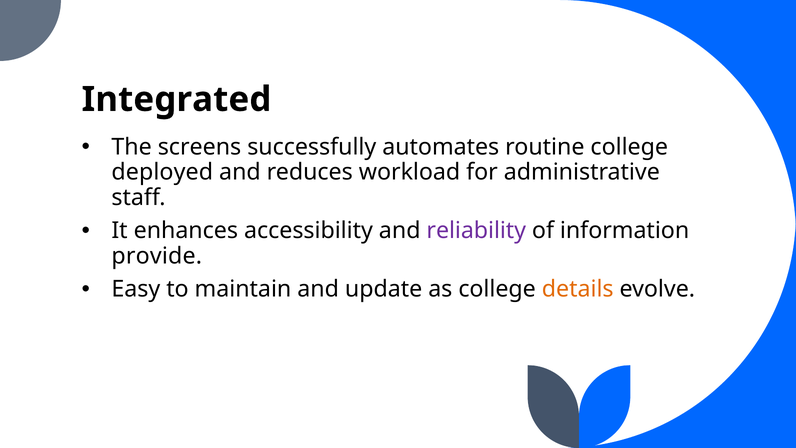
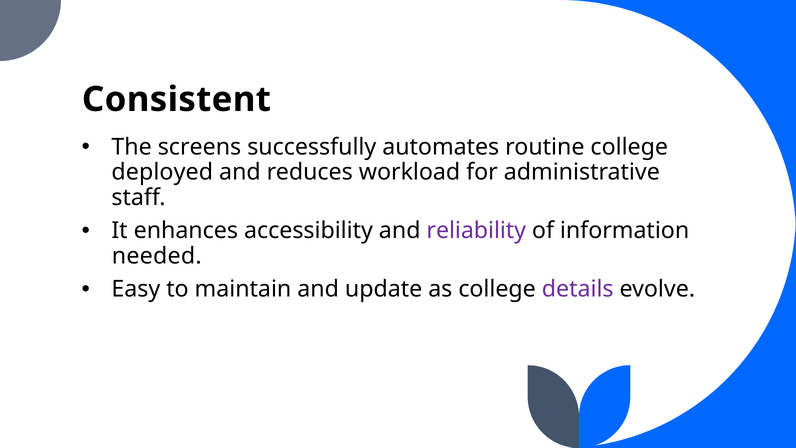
Integrated: Integrated -> Consistent
provide: provide -> needed
details colour: orange -> purple
